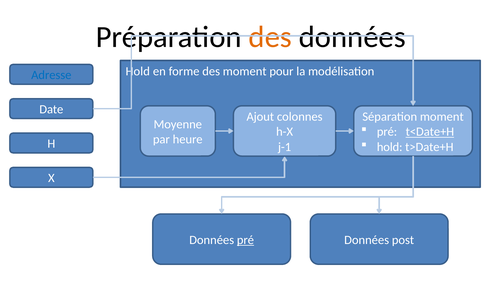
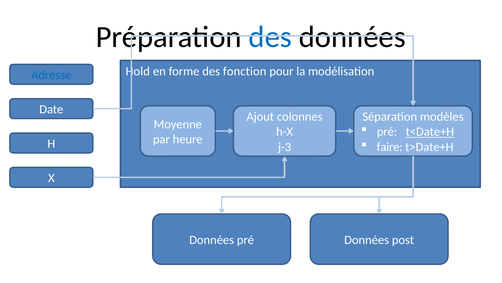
des at (270, 37) colour: orange -> blue
des moment: moment -> fonction
Séparation moment: moment -> modèles
hold at (390, 147): hold -> faire
j-1: j-1 -> j-3
pré at (245, 239) underline: present -> none
